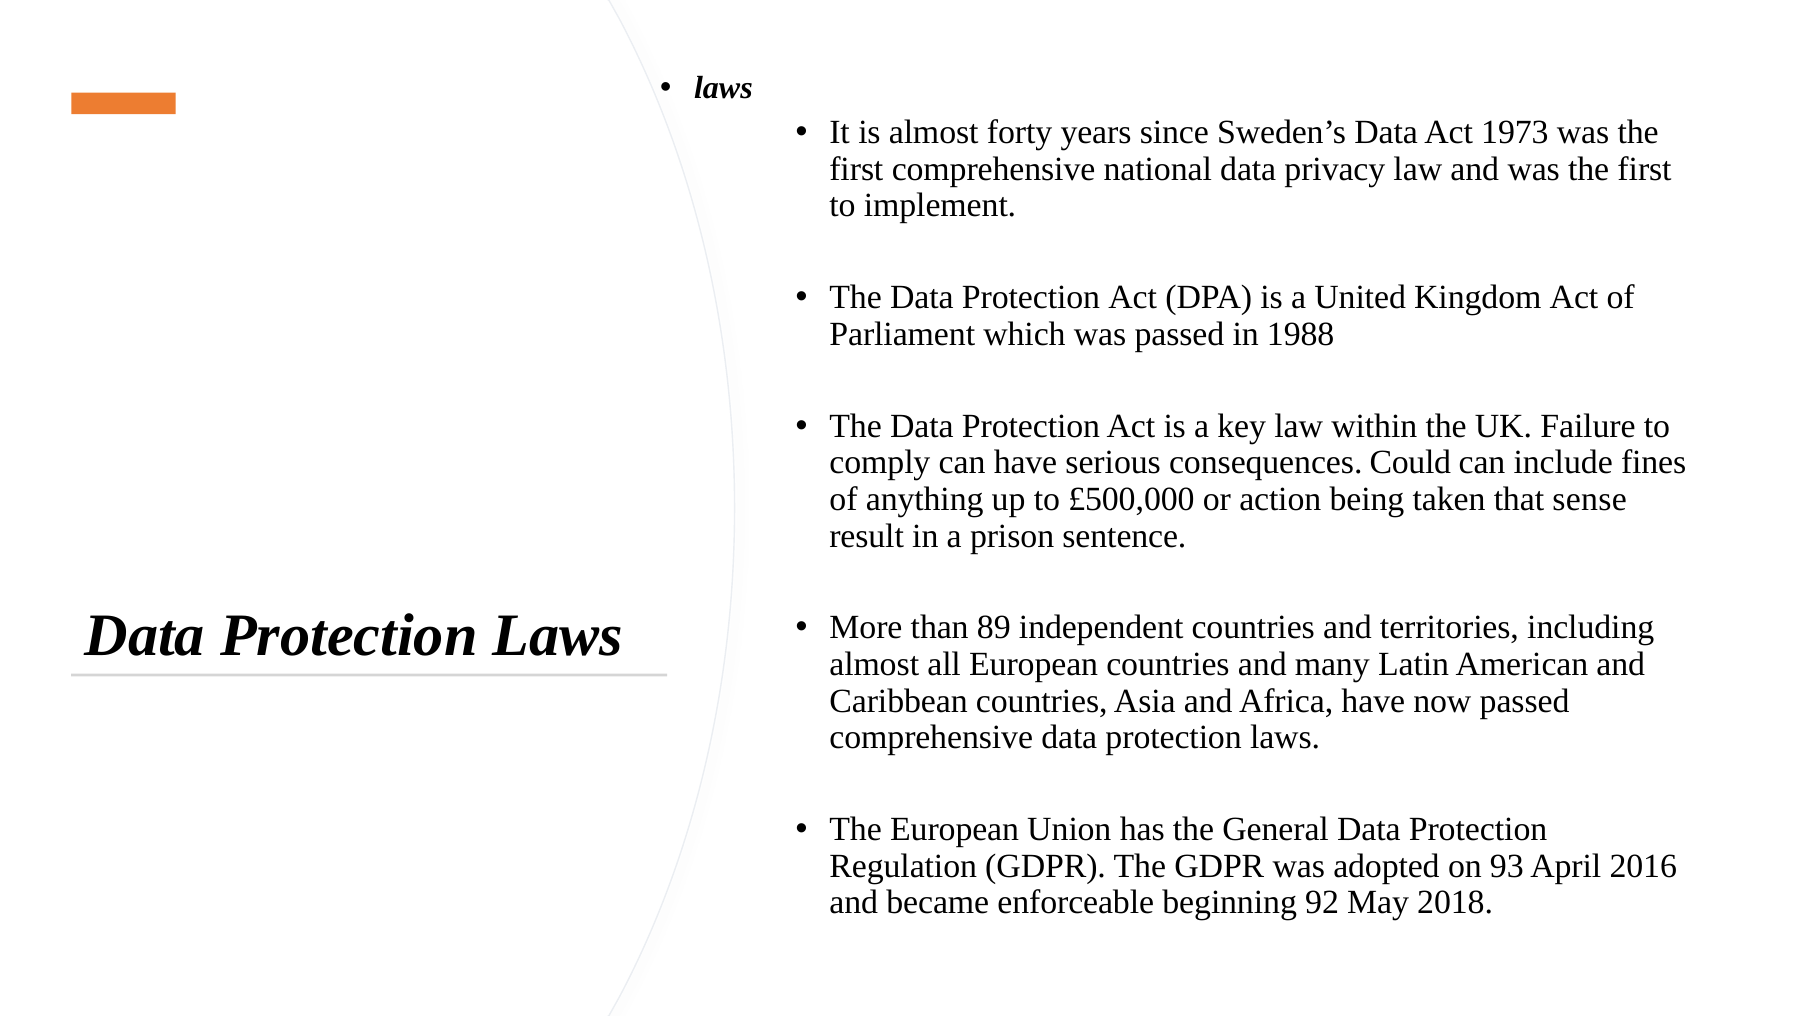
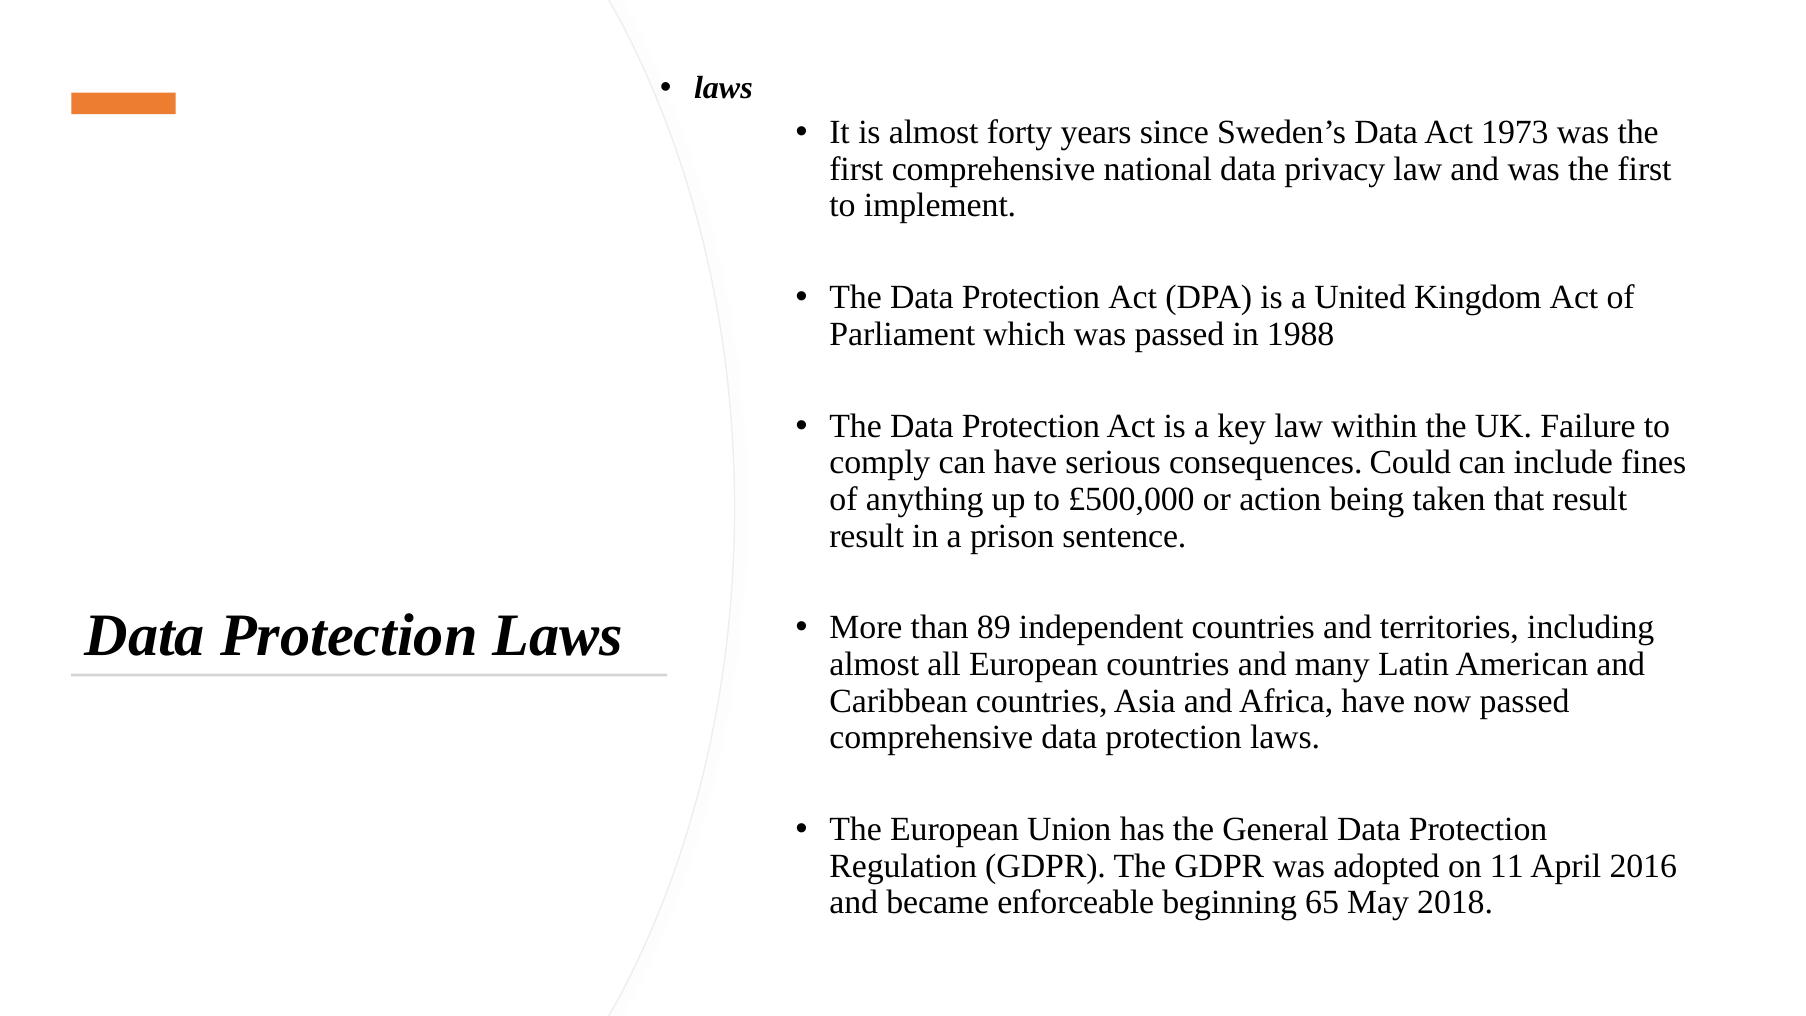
that sense: sense -> result
93: 93 -> 11
92: 92 -> 65
